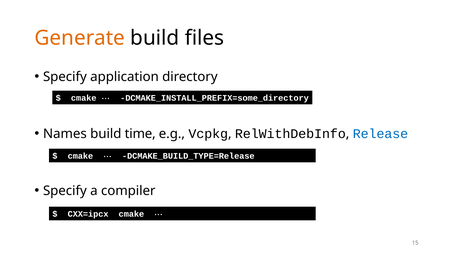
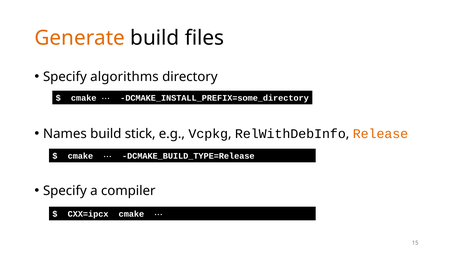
application: application -> algorithms
time: time -> stick
Release colour: blue -> orange
